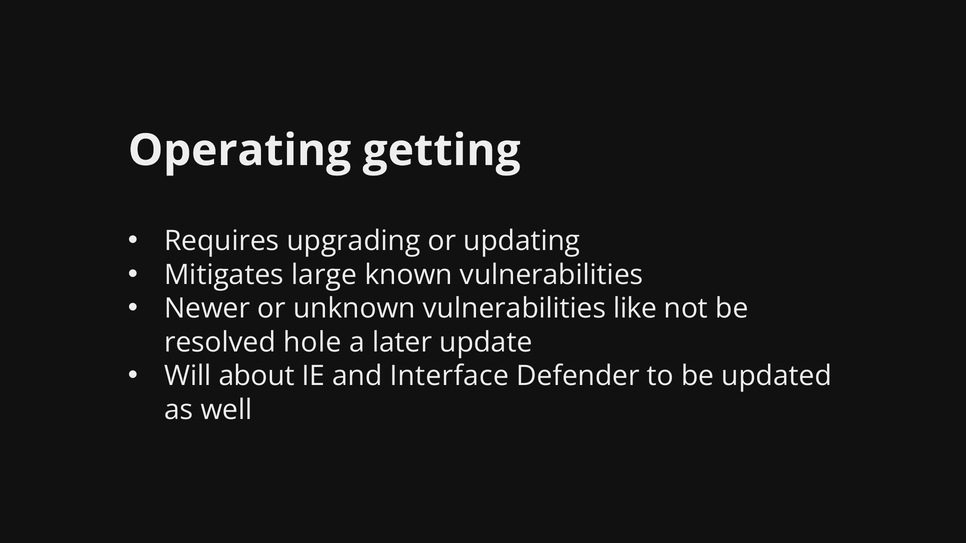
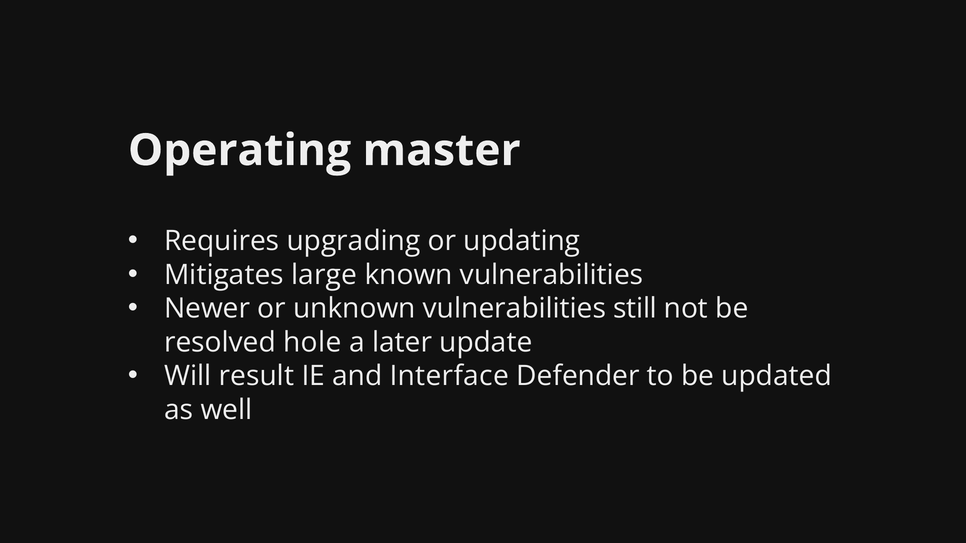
getting: getting -> master
like: like -> still
about: about -> result
